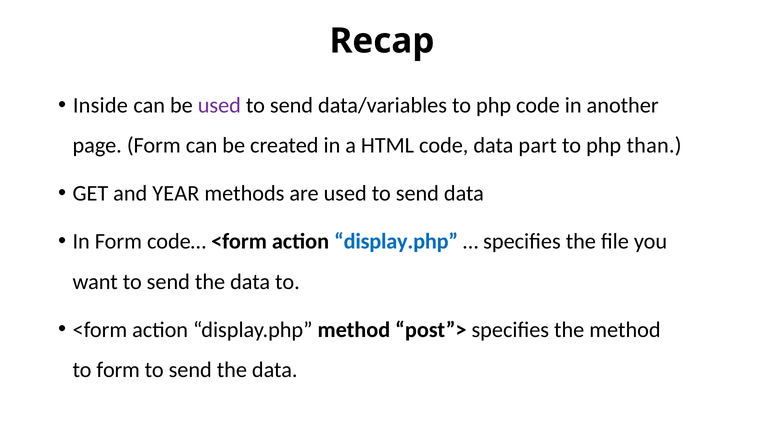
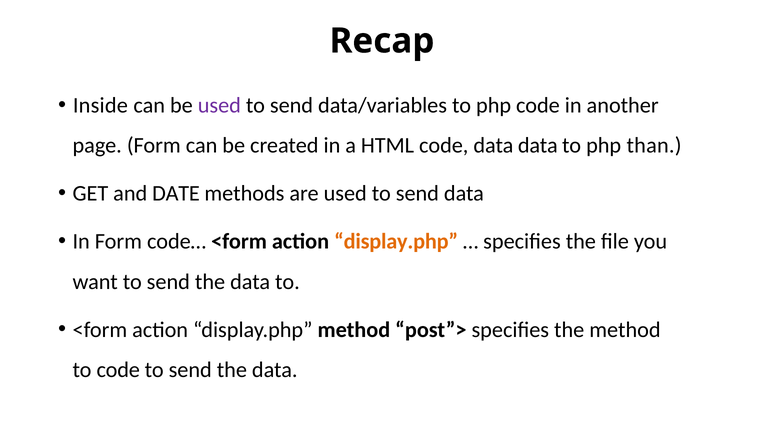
data part: part -> data
YEAR: YEAR -> DATE
display.php at (396, 241) colour: blue -> orange
to form: form -> code
